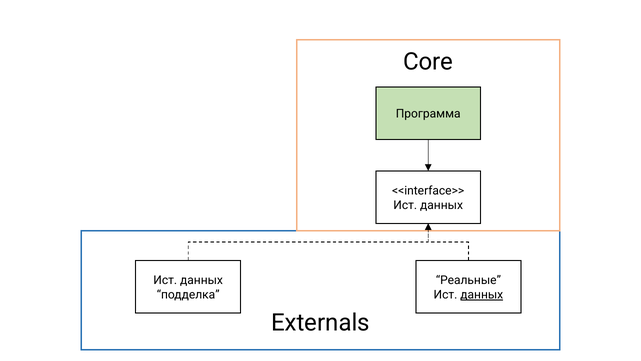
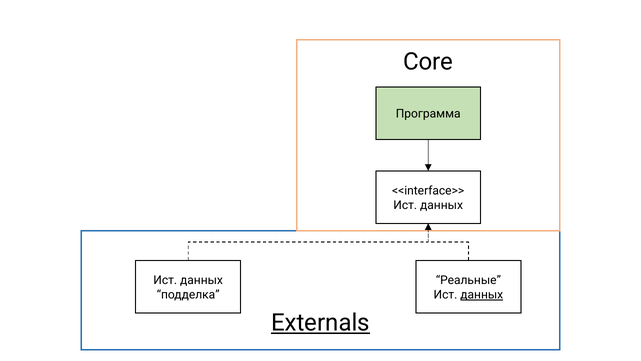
Externals underline: none -> present
